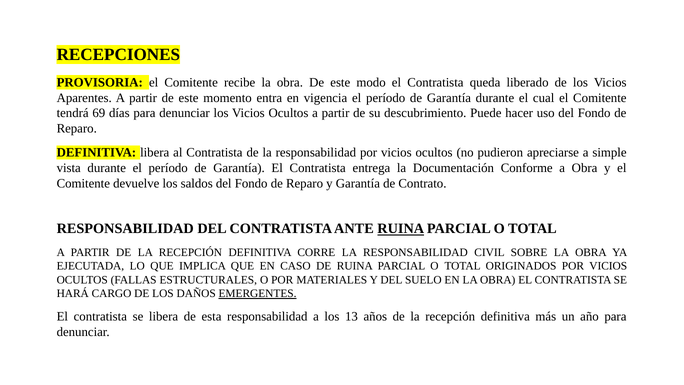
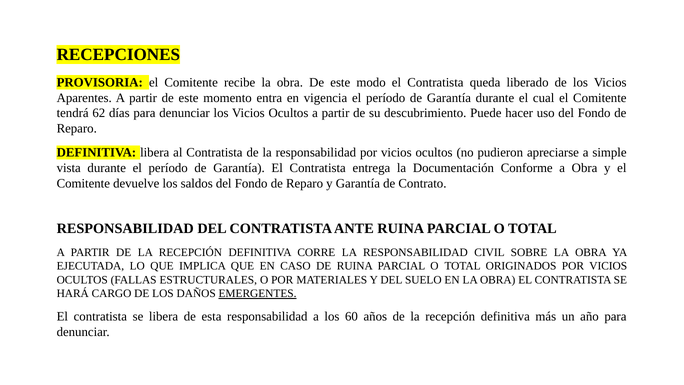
69: 69 -> 62
RUINA at (401, 229) underline: present -> none
13: 13 -> 60
